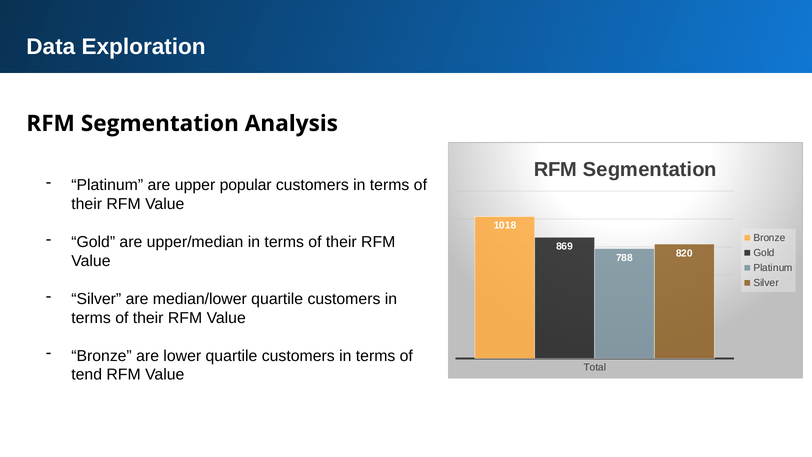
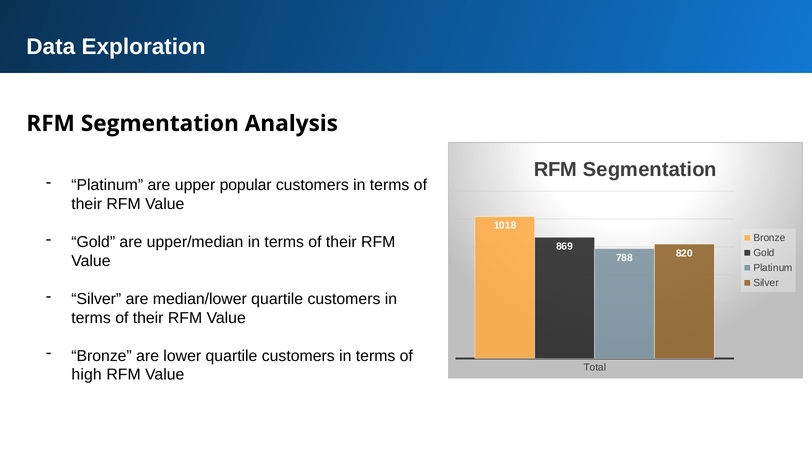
tend: tend -> high
